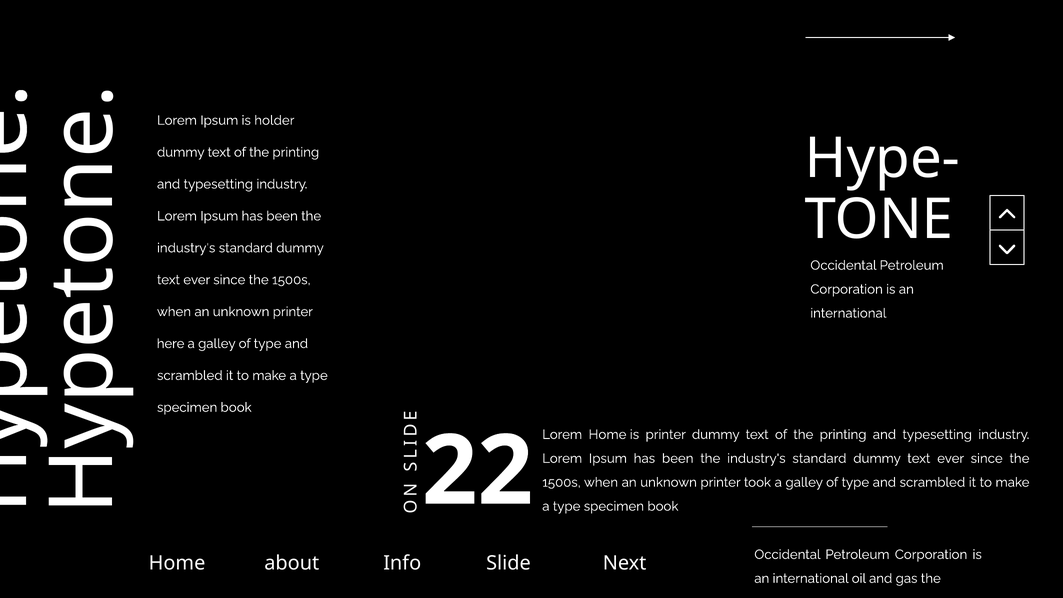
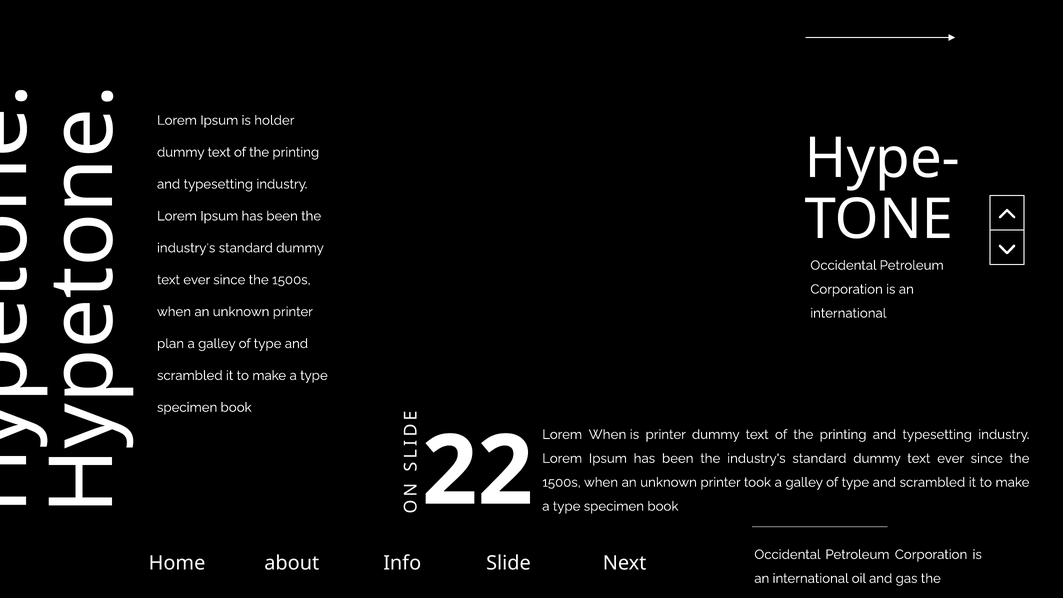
here: here -> plan
Lorem Home: Home -> When
